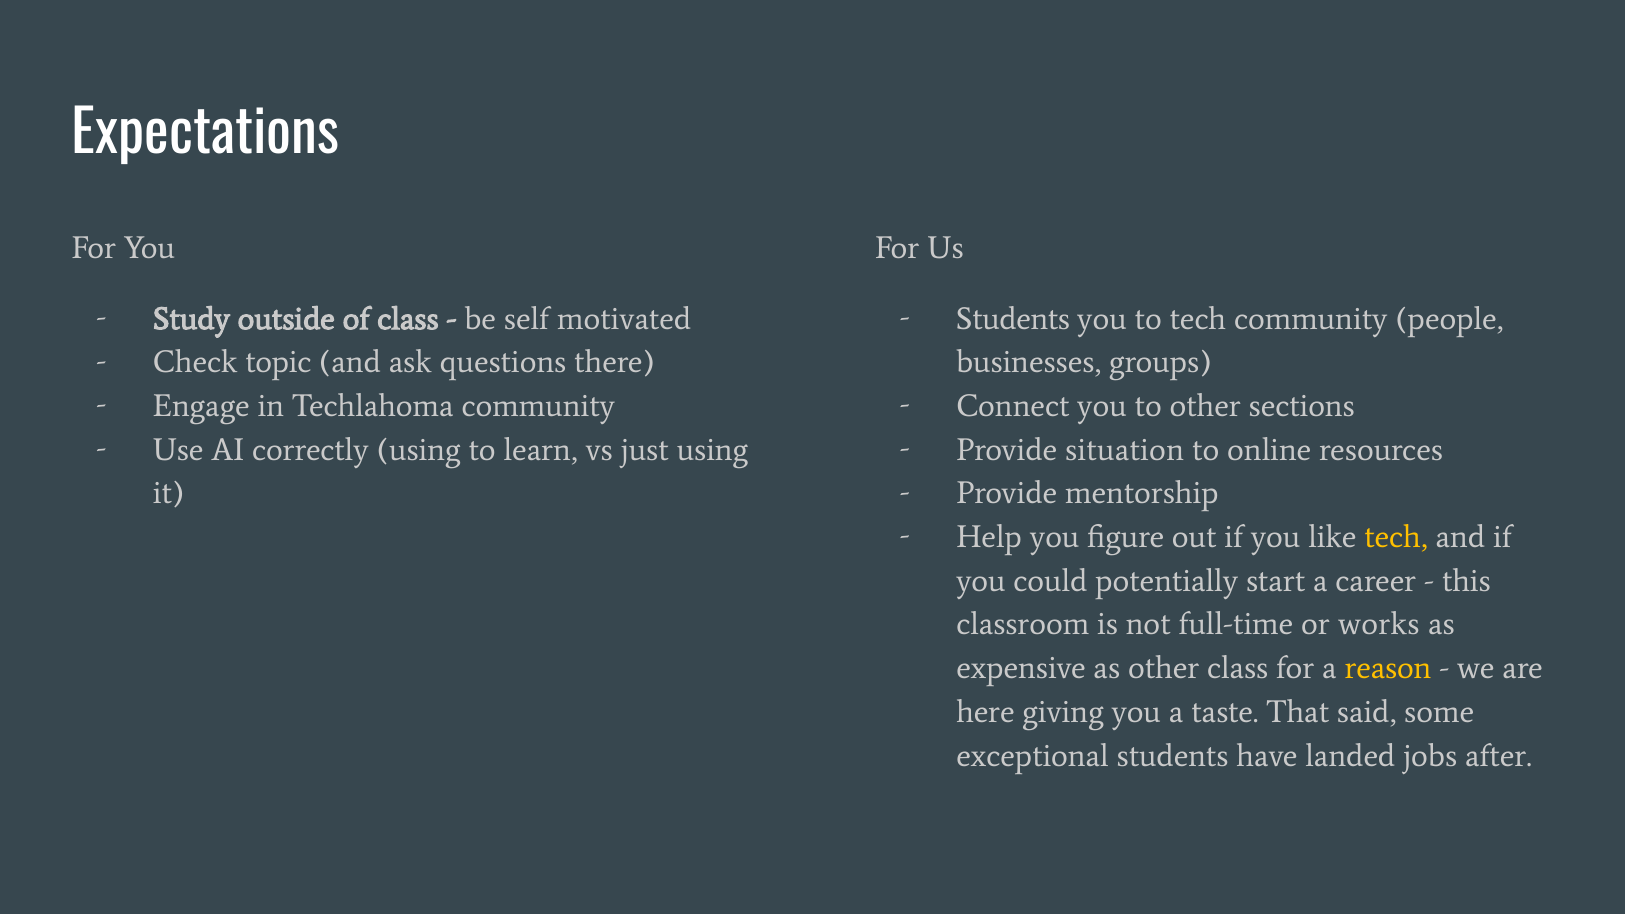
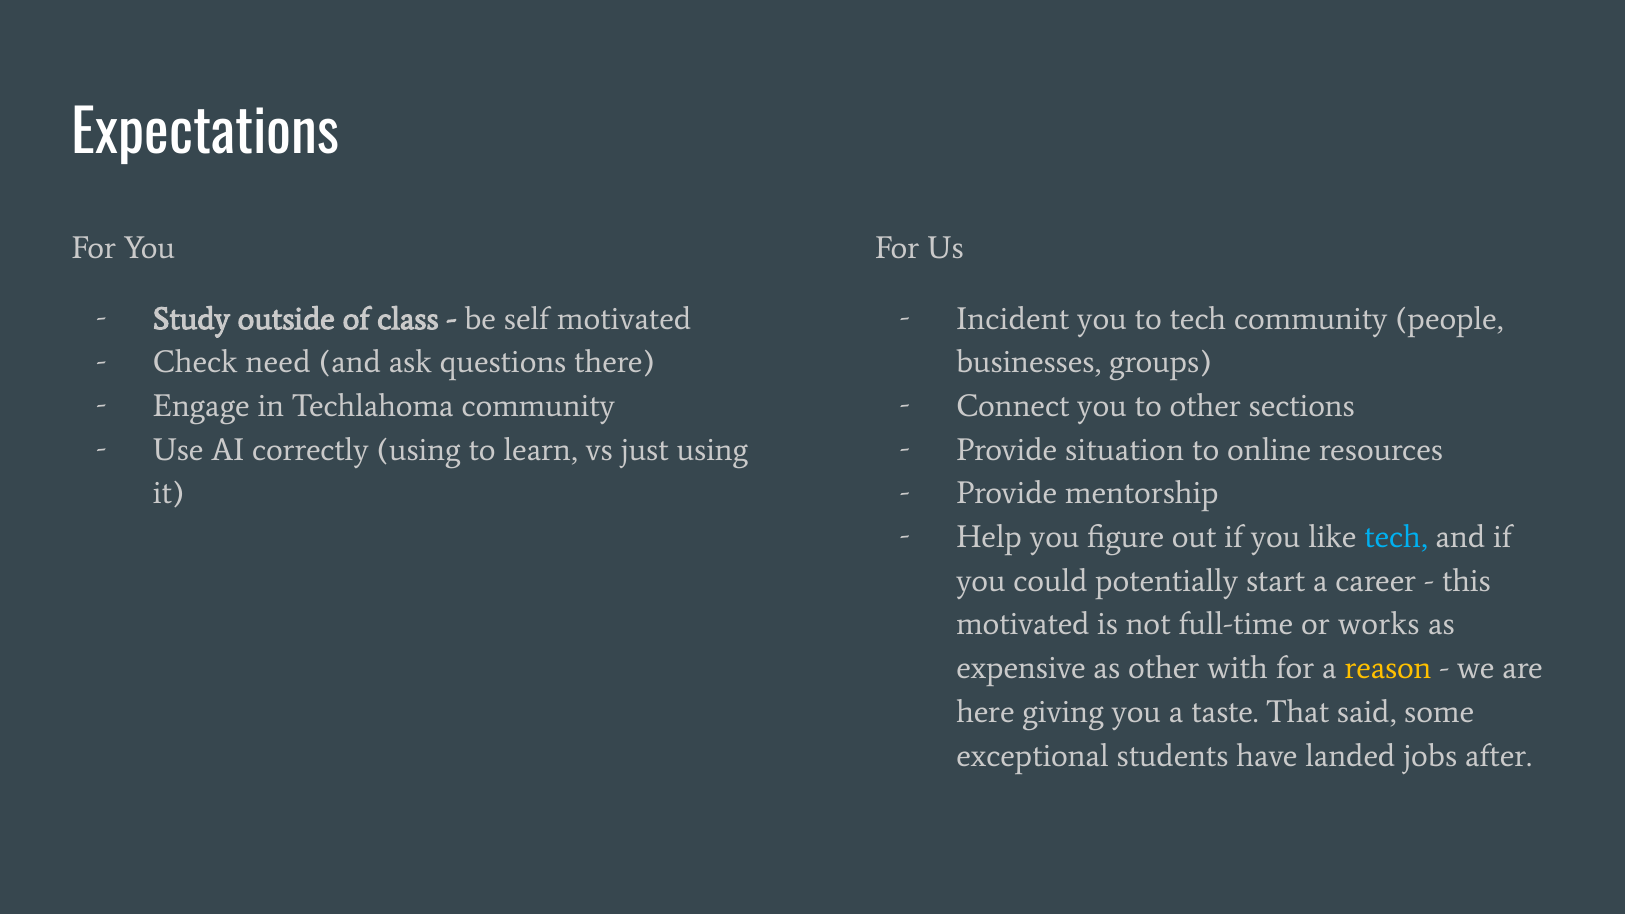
Students at (1013, 319): Students -> Incident
topic: topic -> need
tech at (1396, 537) colour: yellow -> light blue
classroom at (1023, 625): classroom -> motivated
other class: class -> with
